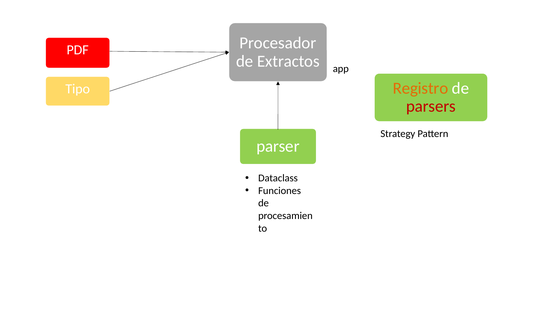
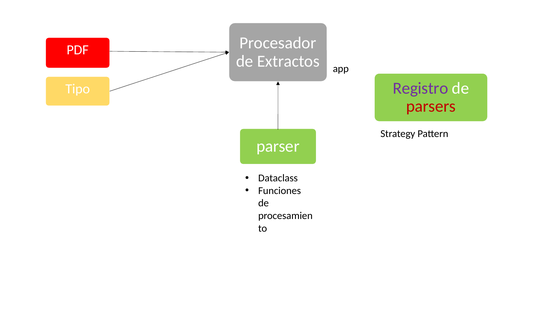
Registro colour: orange -> purple
